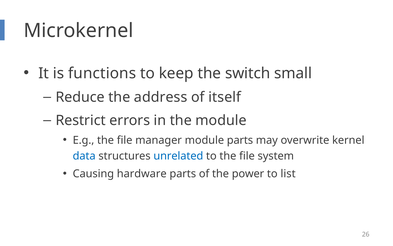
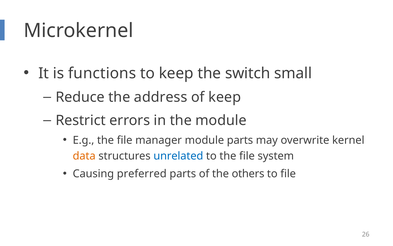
of itself: itself -> keep
data colour: blue -> orange
hardware: hardware -> preferred
power: power -> others
to list: list -> file
